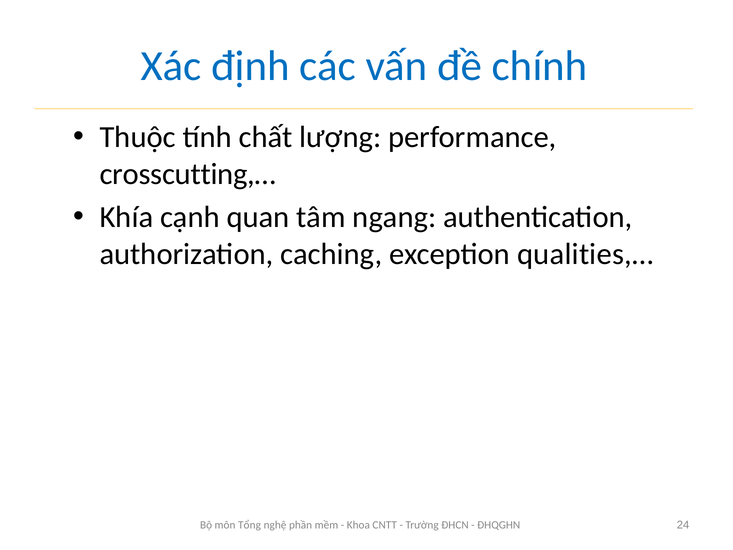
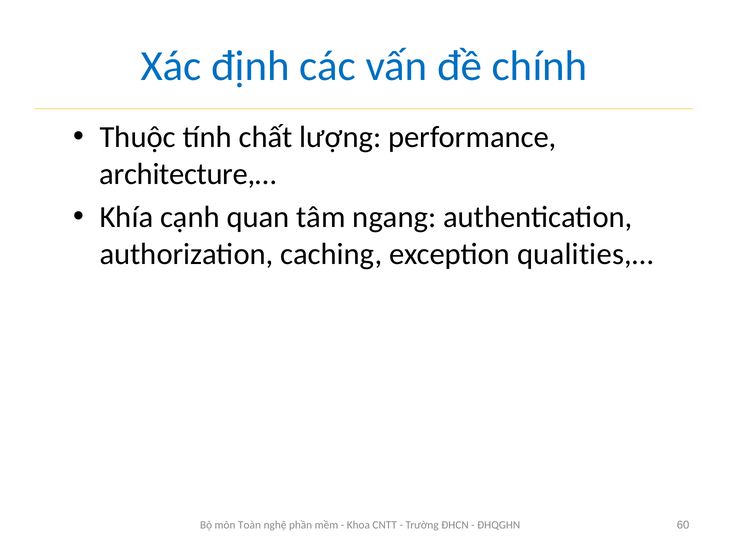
crosscutting,…: crosscutting,… -> architecture,…
Tổng: Tổng -> Toàn
24: 24 -> 60
